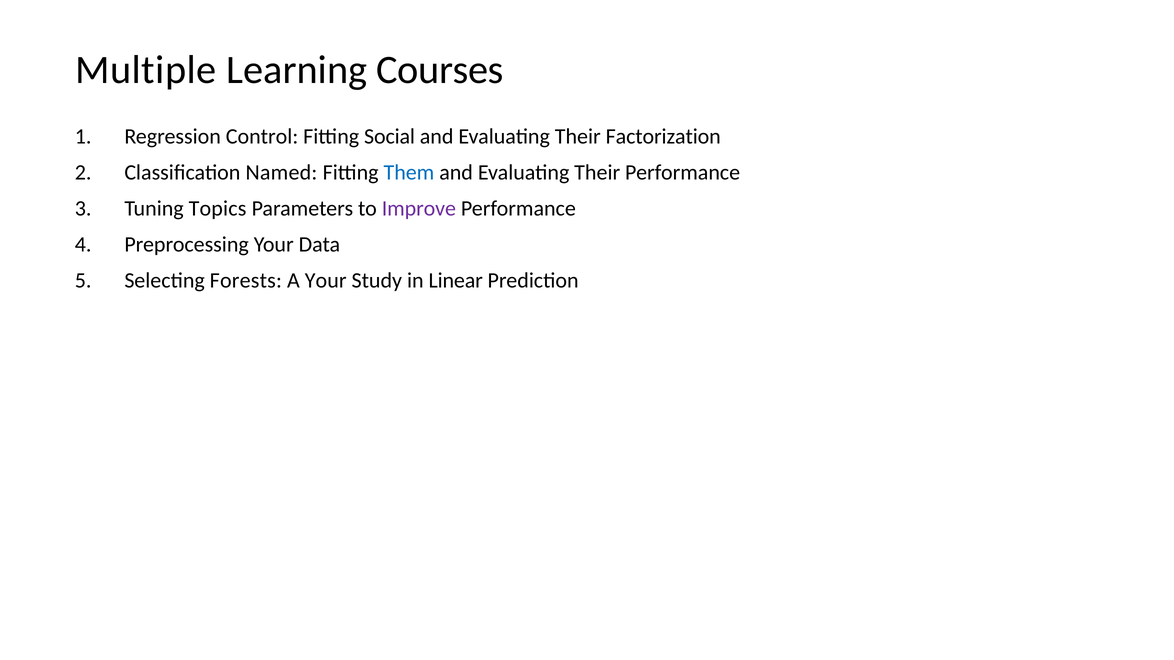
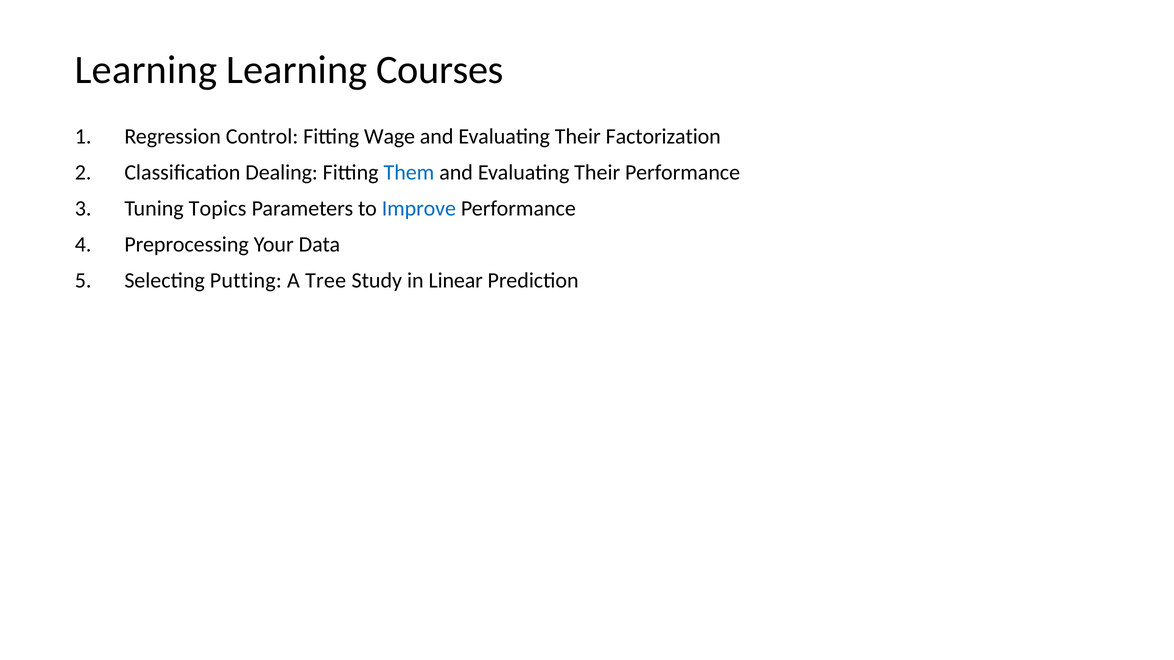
Multiple at (146, 70): Multiple -> Learning
Social: Social -> Wage
Named: Named -> Dealing
Improve colour: purple -> blue
Forests: Forests -> Putting
A Your: Your -> Tree
